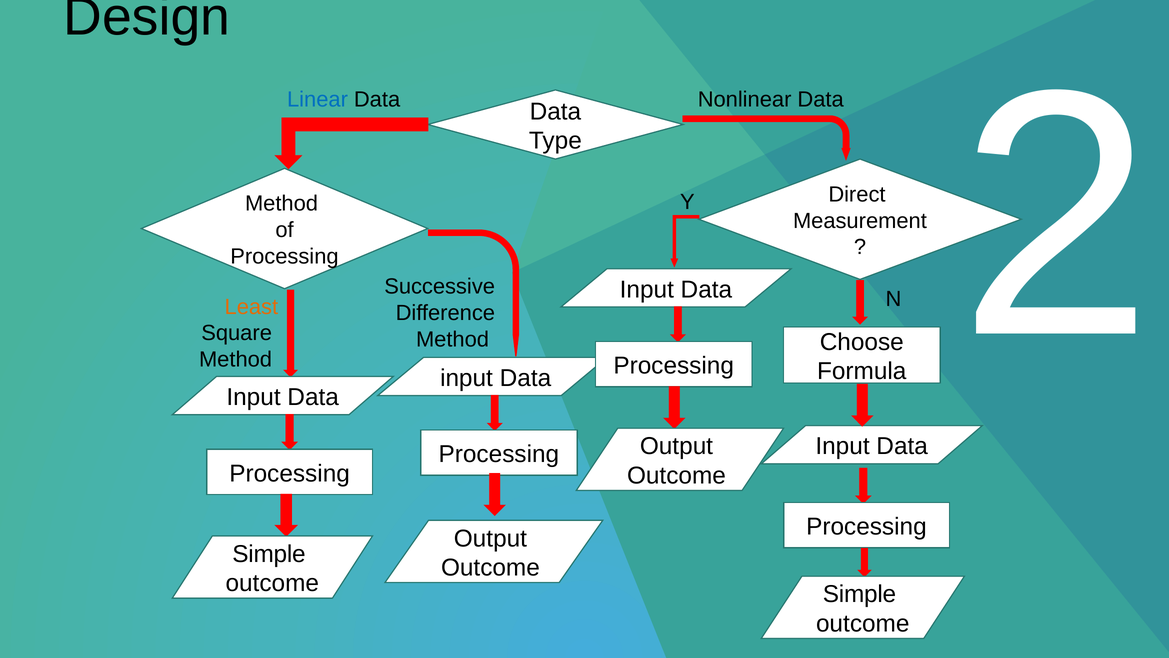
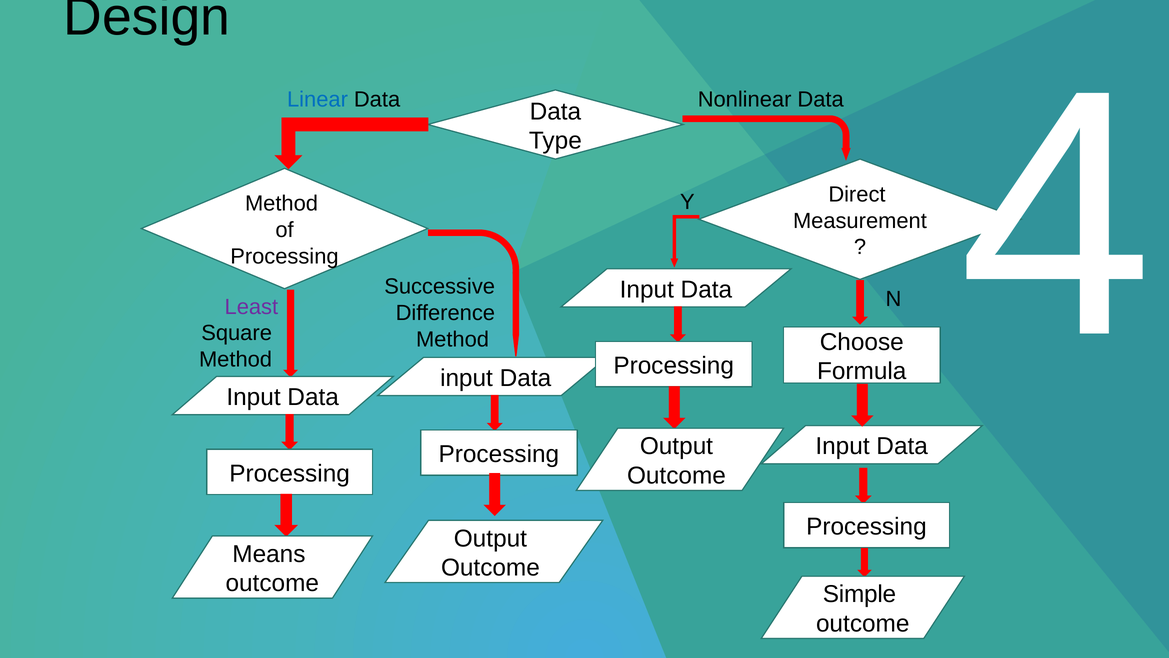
Least colour: orange -> purple
2: 2 -> 4
Simple at (269, 554): Simple -> Means
